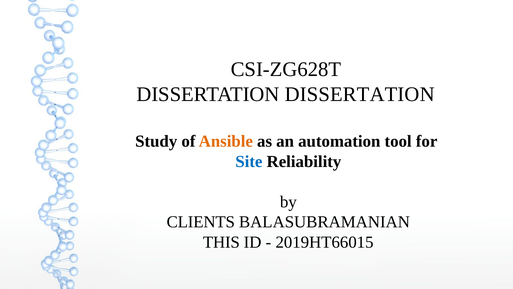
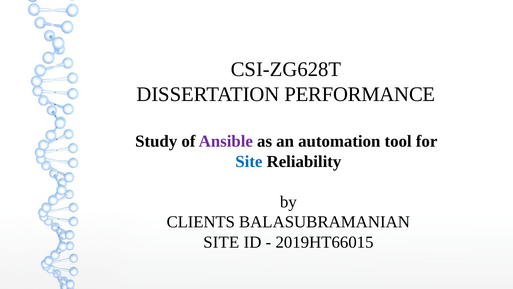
DISSERTATION DISSERTATION: DISSERTATION -> PERFORMANCE
Ansible colour: orange -> purple
THIS at (221, 242): THIS -> SITE
